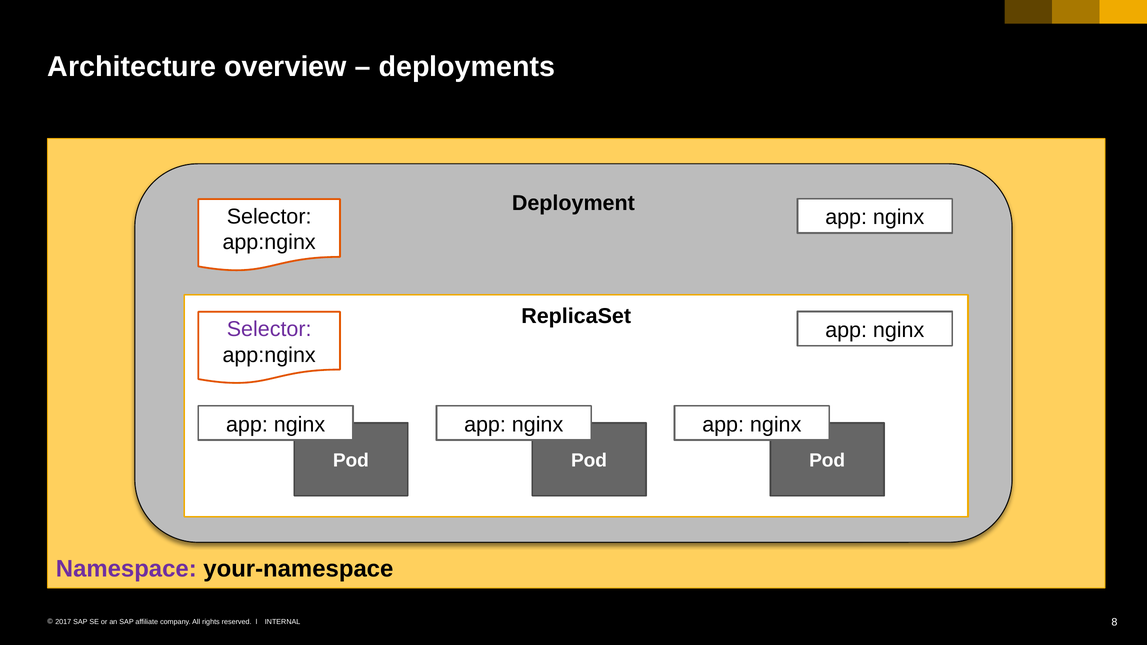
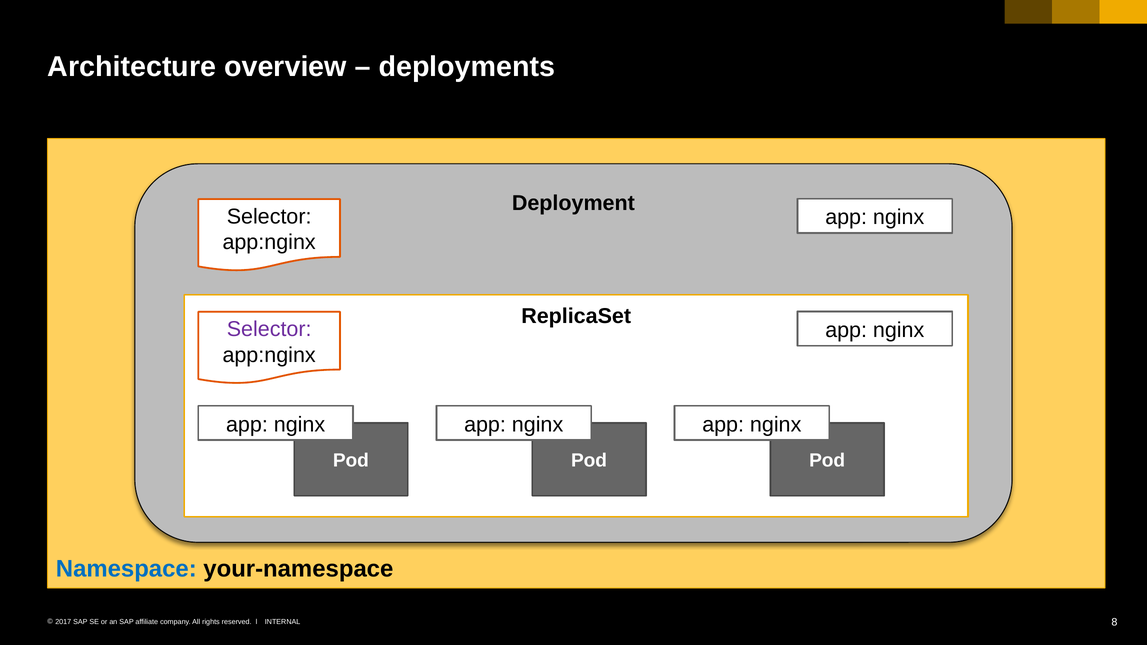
Namespace colour: purple -> blue
